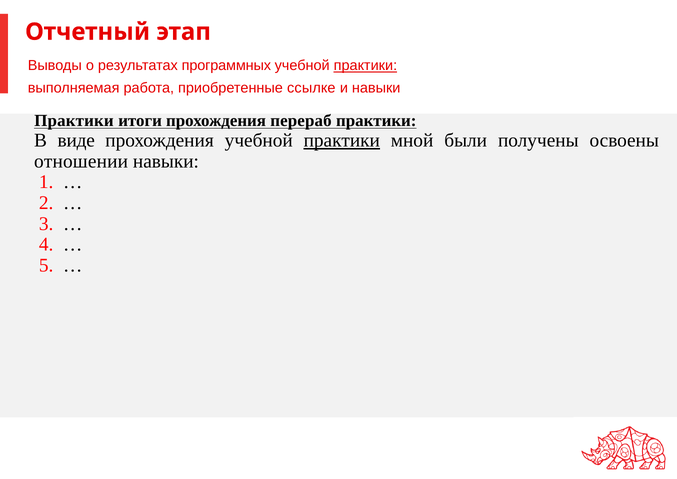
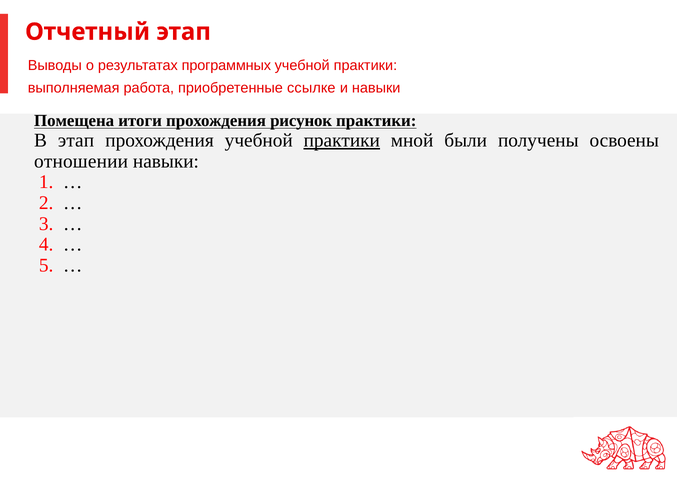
практики at (365, 66) underline: present -> none
Практики at (74, 121): Практики -> Помещена
перераб: перераб -> рисунок
В виде: виде -> этап
